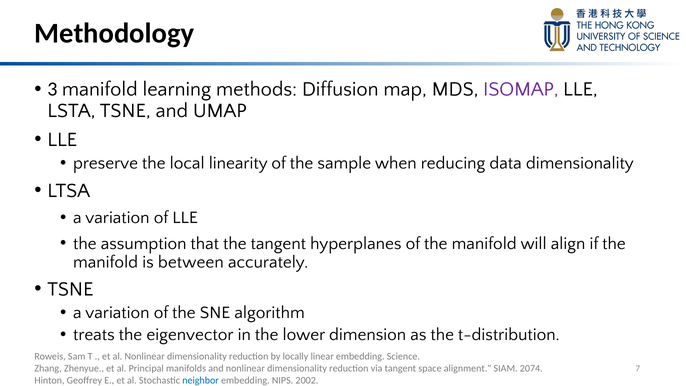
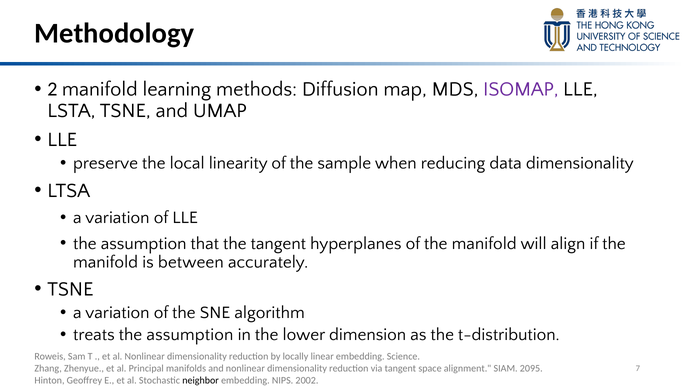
3: 3 -> 2
treats the eigenvector: eigenvector -> assumption
2074: 2074 -> 2095
neighbor colour: blue -> black
